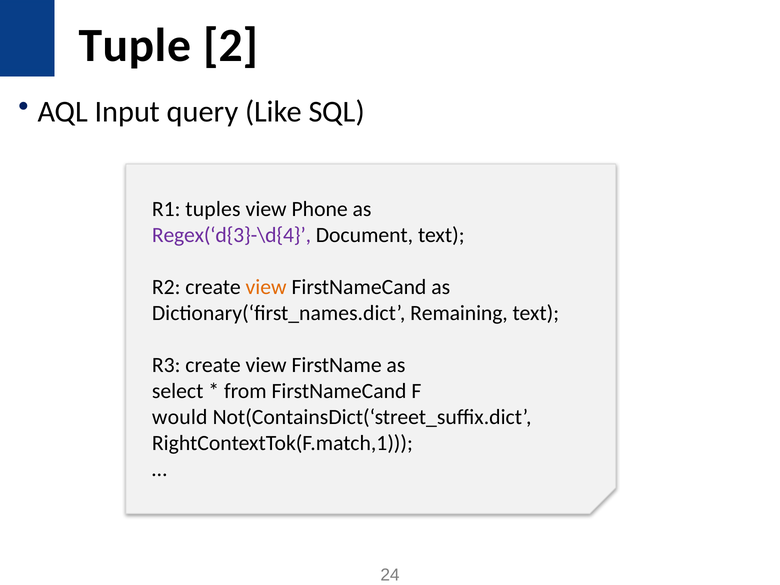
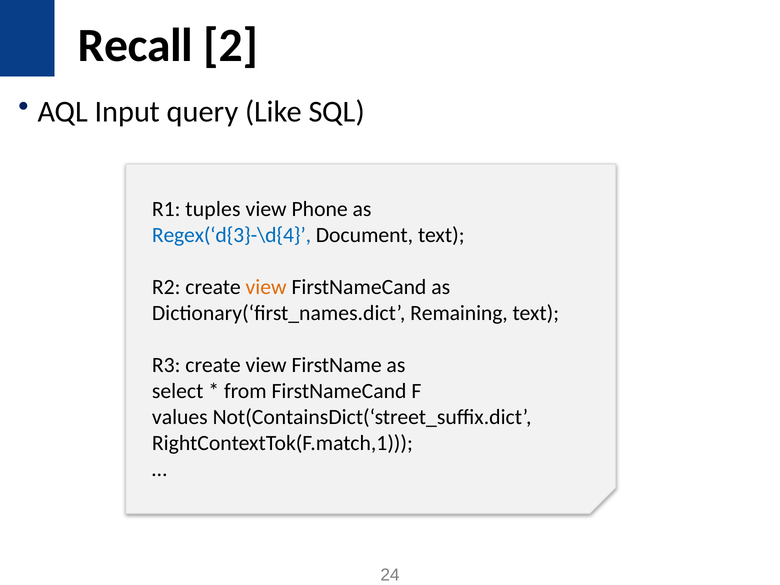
Tuple: Tuple -> Recall
Regex(‘d{3}-\d{4 colour: purple -> blue
would: would -> values
